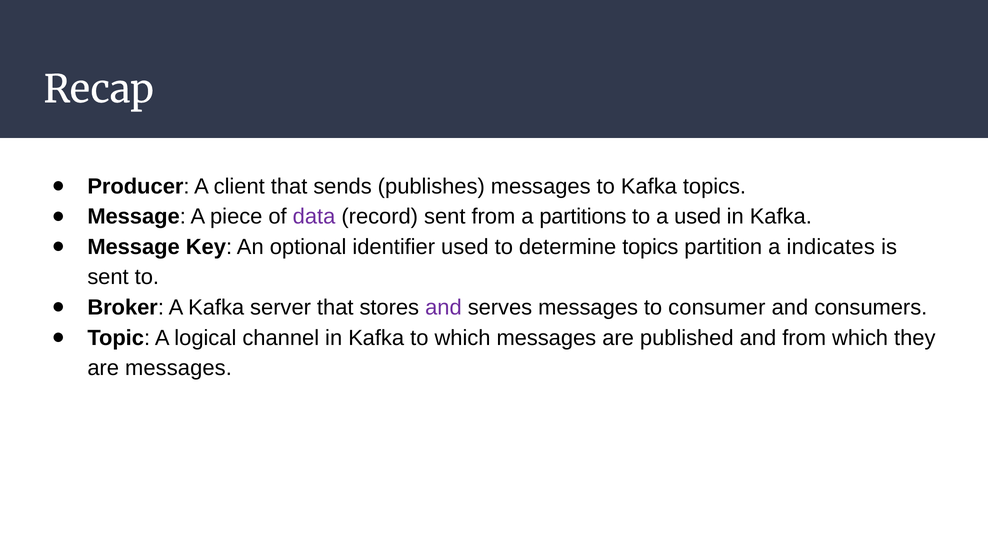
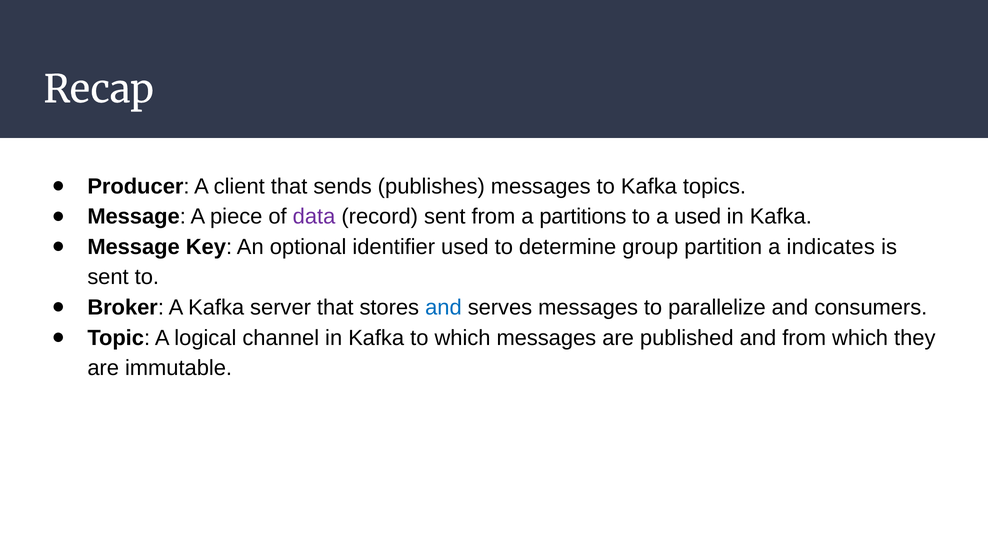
determine topics: topics -> group
and at (443, 307) colour: purple -> blue
consumer: consumer -> parallelize
are messages: messages -> immutable
